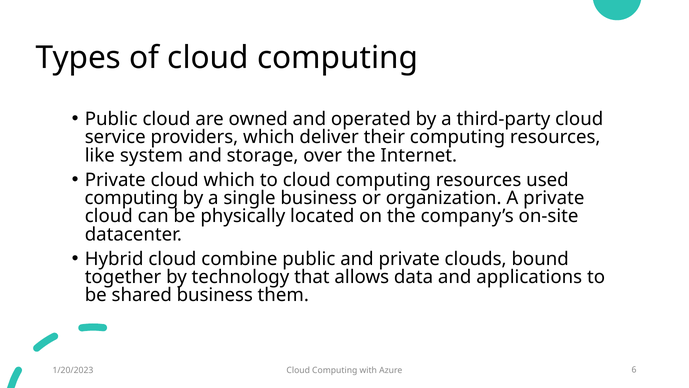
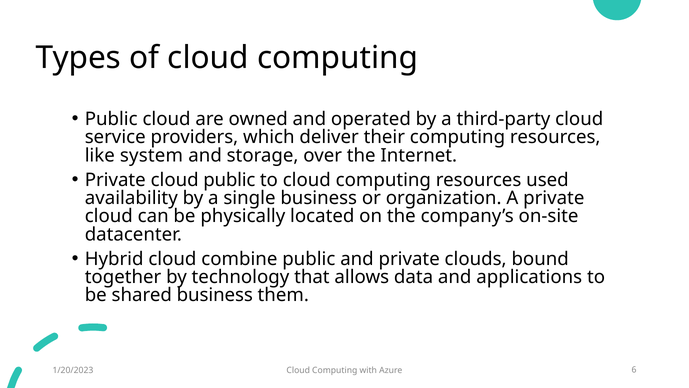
cloud which: which -> public
computing at (131, 198): computing -> availability
